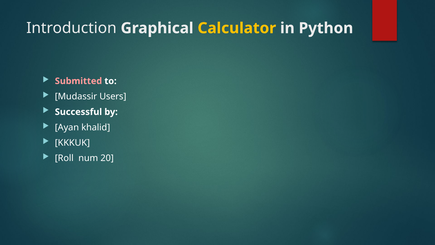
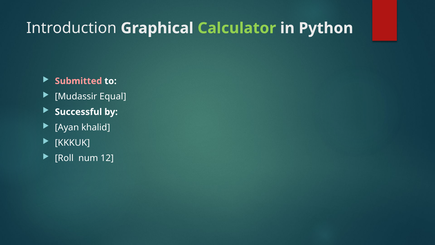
Calculator colour: yellow -> light green
Users: Users -> Equal
20: 20 -> 12
